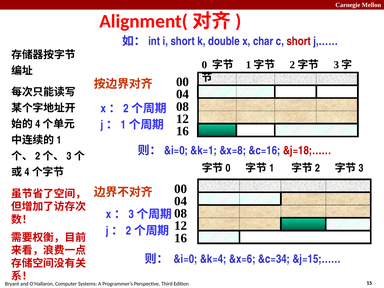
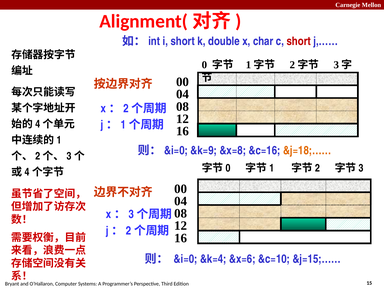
&k=1: &k=1 -> &k=9
&j=18;…… colour: red -> orange
&c=34: &c=34 -> &c=10
